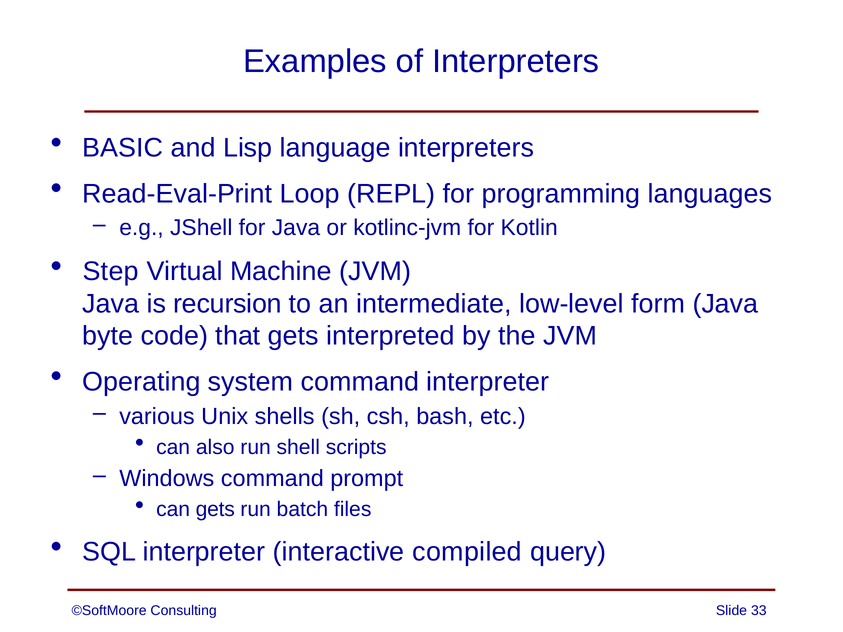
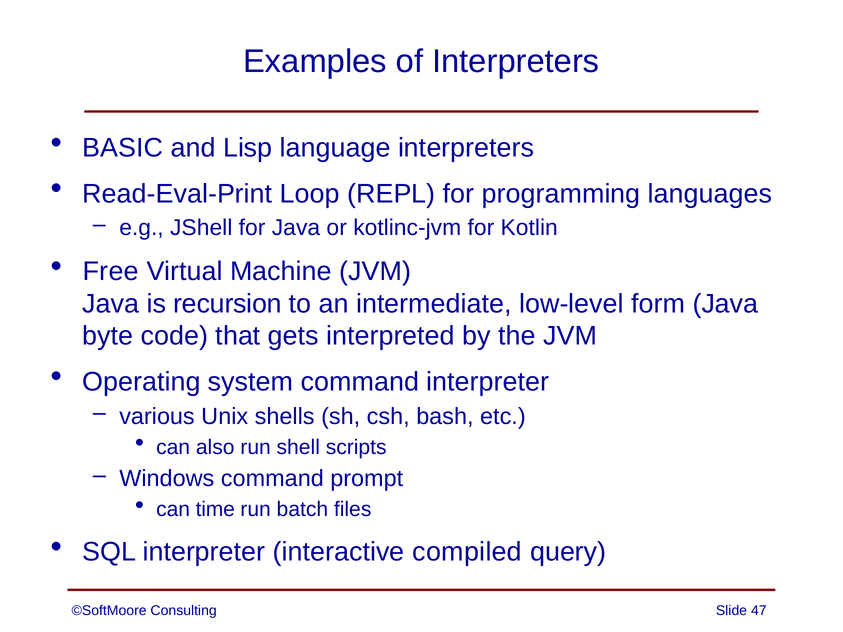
Step: Step -> Free
can gets: gets -> time
33: 33 -> 47
